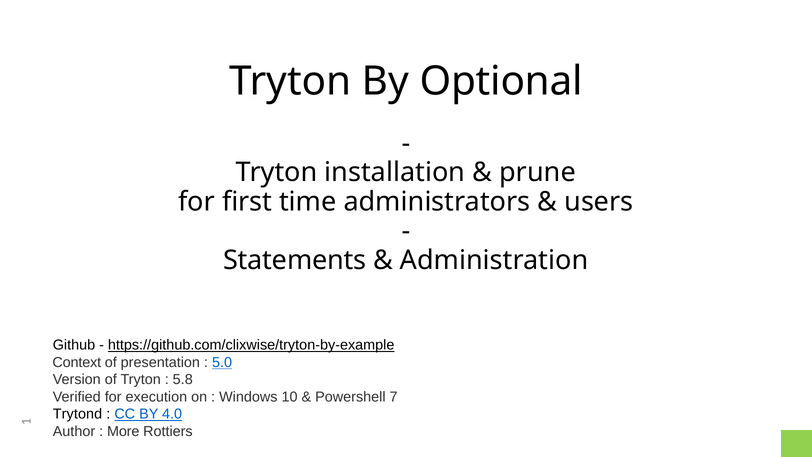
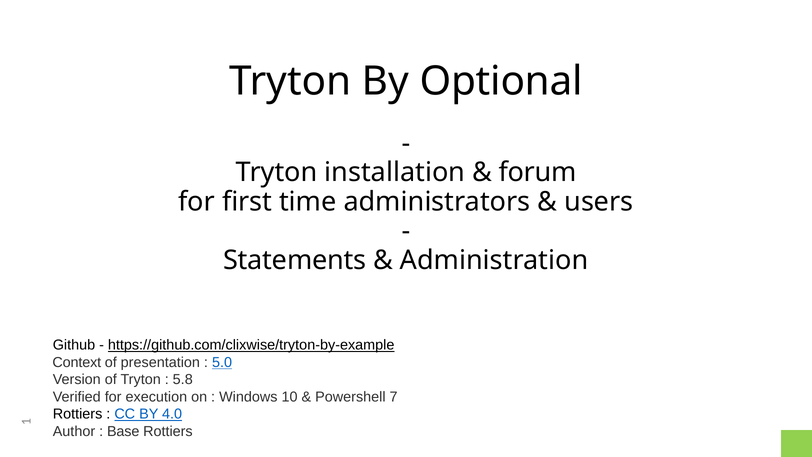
prune: prune -> forum
Trytond at (78, 414): Trytond -> Rottiers
More: More -> Base
